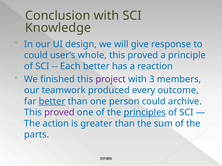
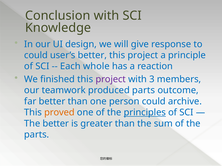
user’s whole: whole -> better
proved at (143, 55): proved -> project
Each better: better -> whole
produced every: every -> parts
better at (52, 102) underline: present -> none
proved at (59, 113) colour: purple -> orange
The action: action -> better
